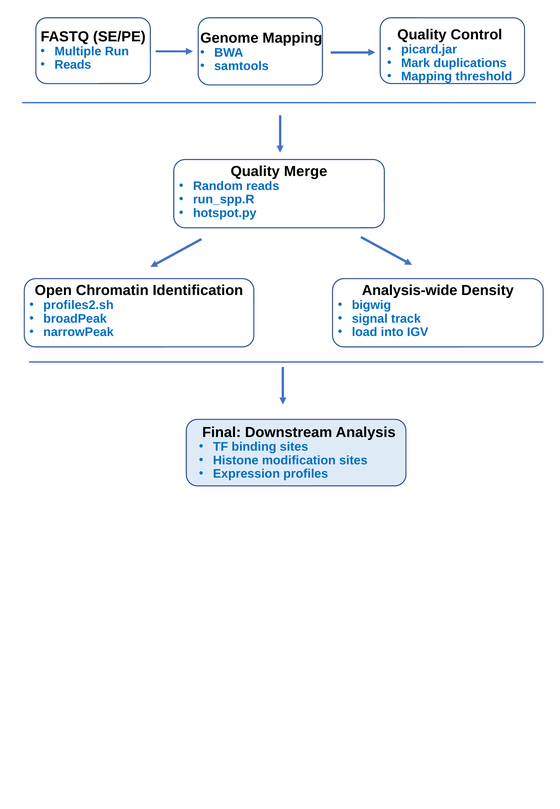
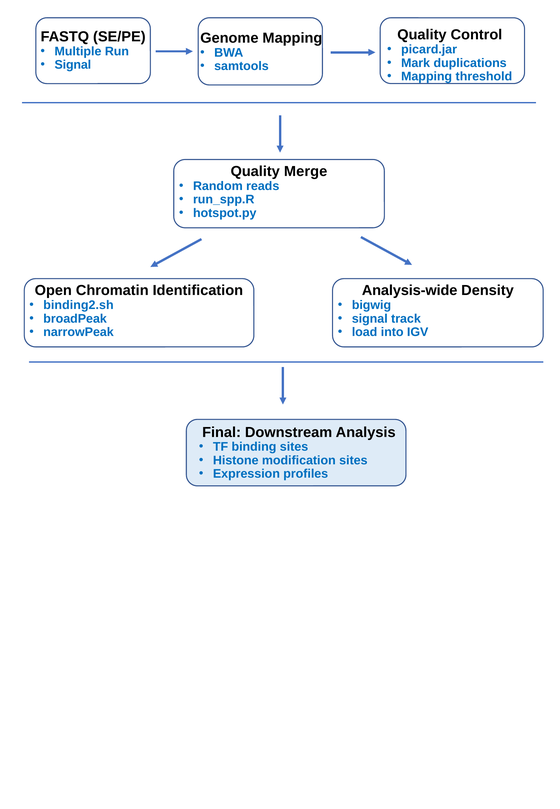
Reads at (73, 65): Reads -> Signal
profiles2.sh: profiles2.sh -> binding2.sh
